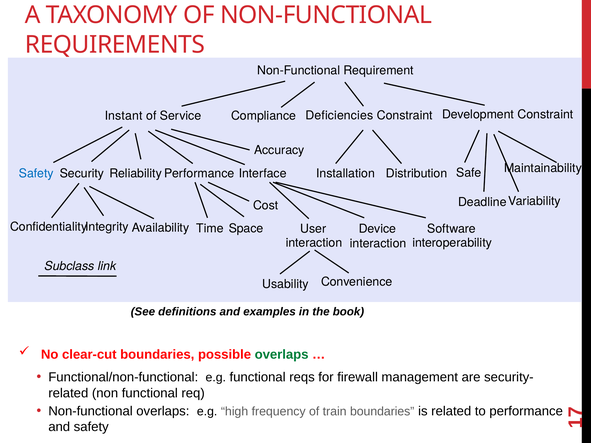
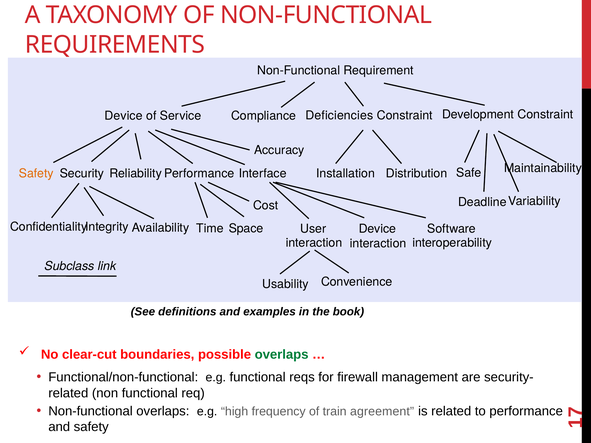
Instant at (124, 116): Instant -> Device
Safety at (36, 173) colour: blue -> orange
train boundaries: boundaries -> agreement
